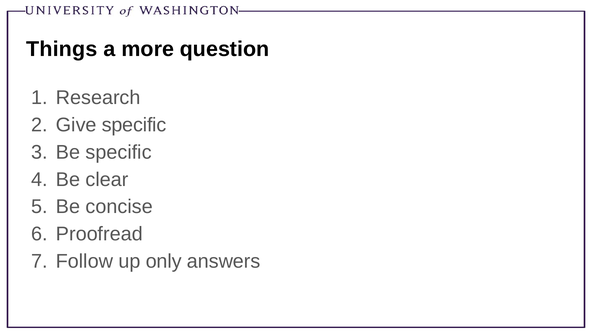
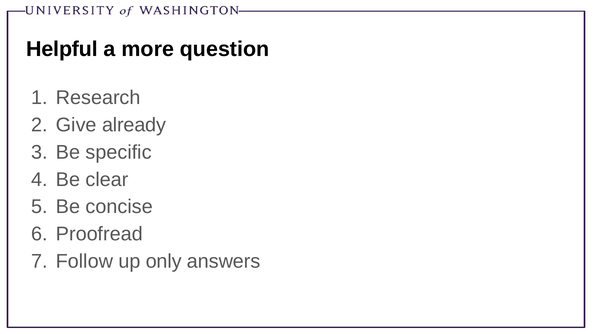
Things: Things -> Helpful
Give specific: specific -> already
